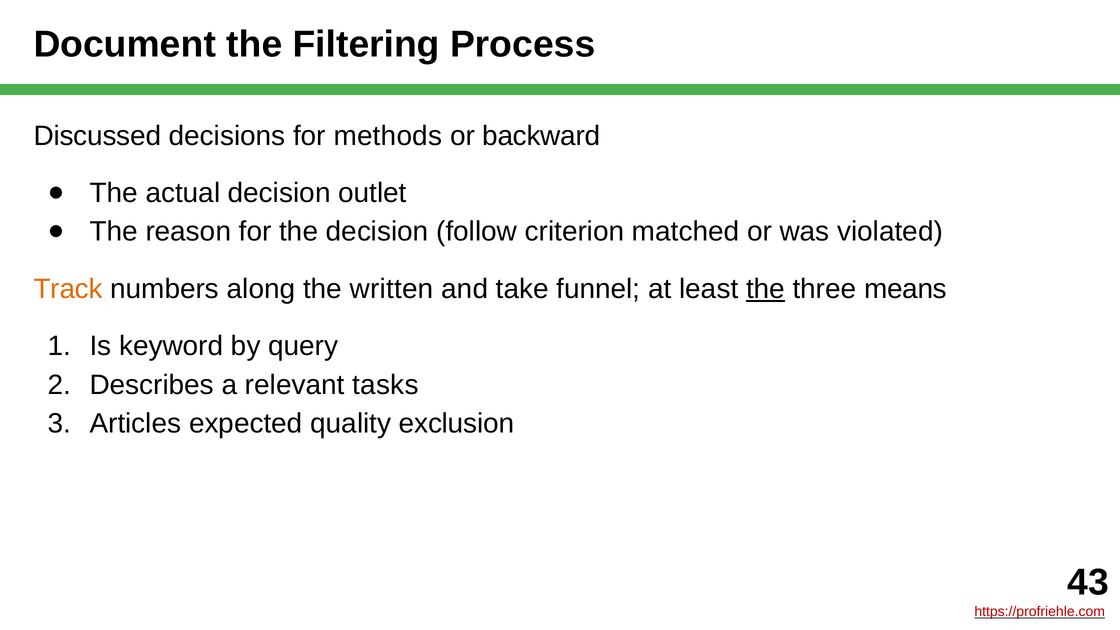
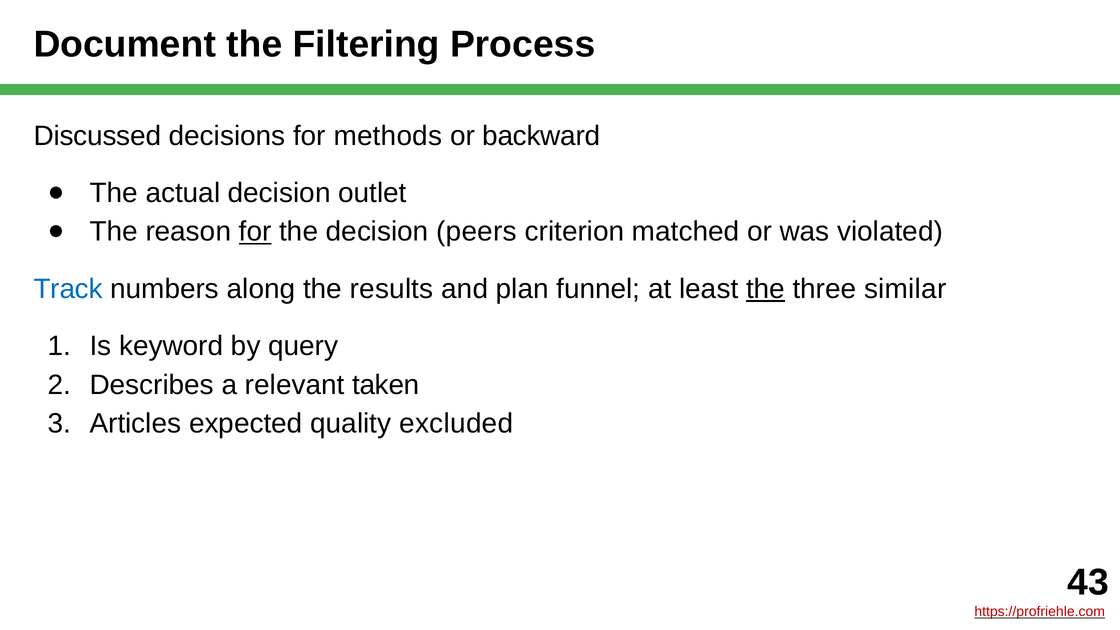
for at (255, 232) underline: none -> present
follow: follow -> peers
Track colour: orange -> blue
written: written -> results
take: take -> plan
means: means -> similar
tasks: tasks -> taken
exclusion: exclusion -> excluded
